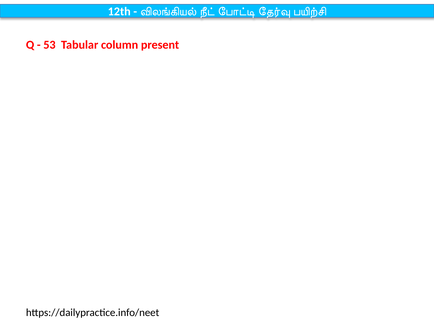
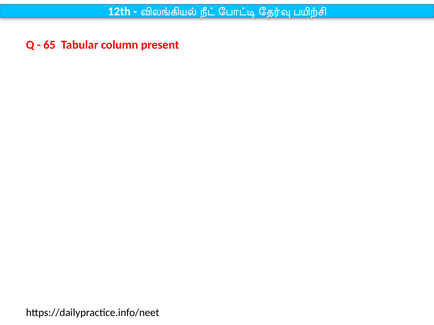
53: 53 -> 65
